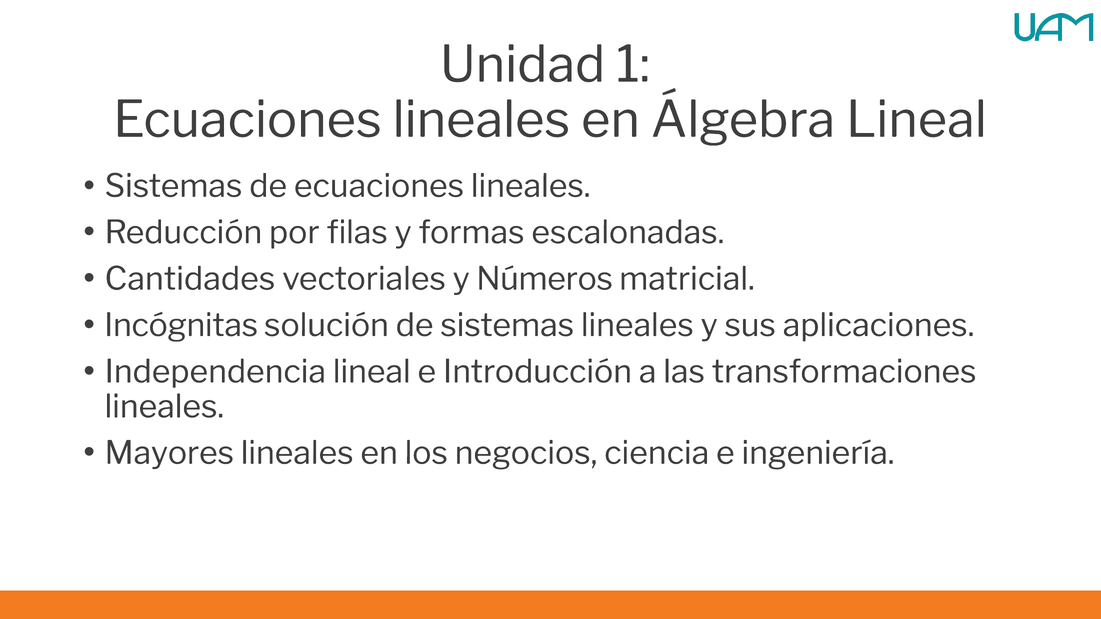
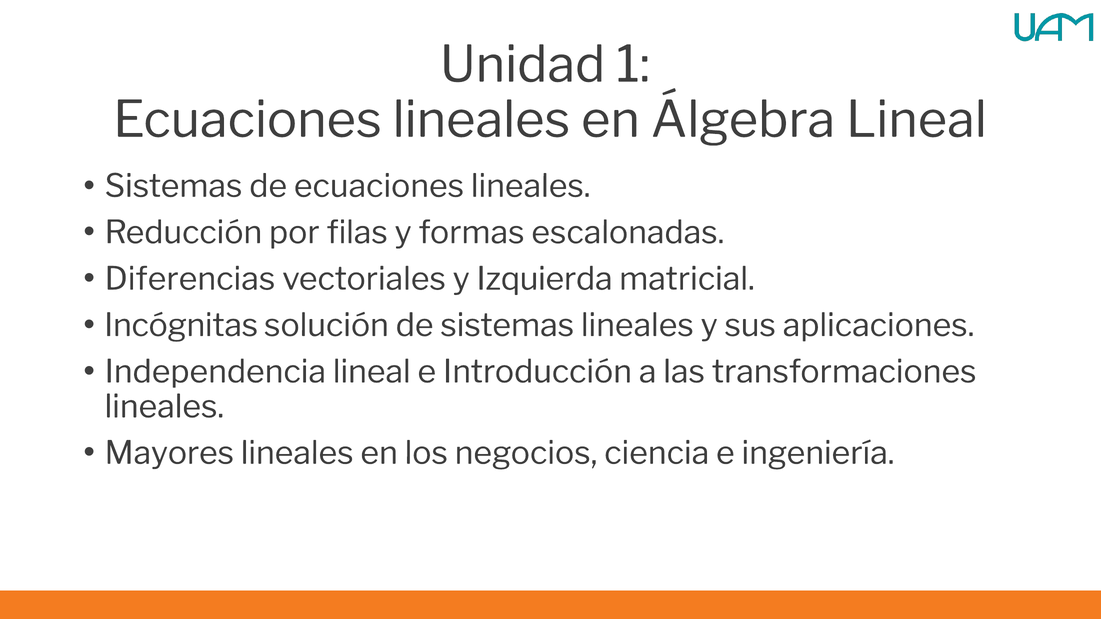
Cantidades: Cantidades -> Diferencias
Números: Números -> Izquierda
